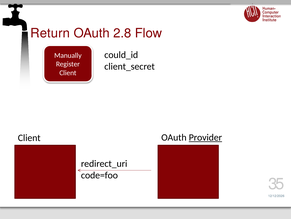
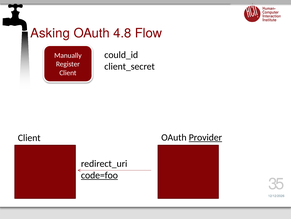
Return: Return -> Asking
2.8: 2.8 -> 4.8
code=foo underline: none -> present
